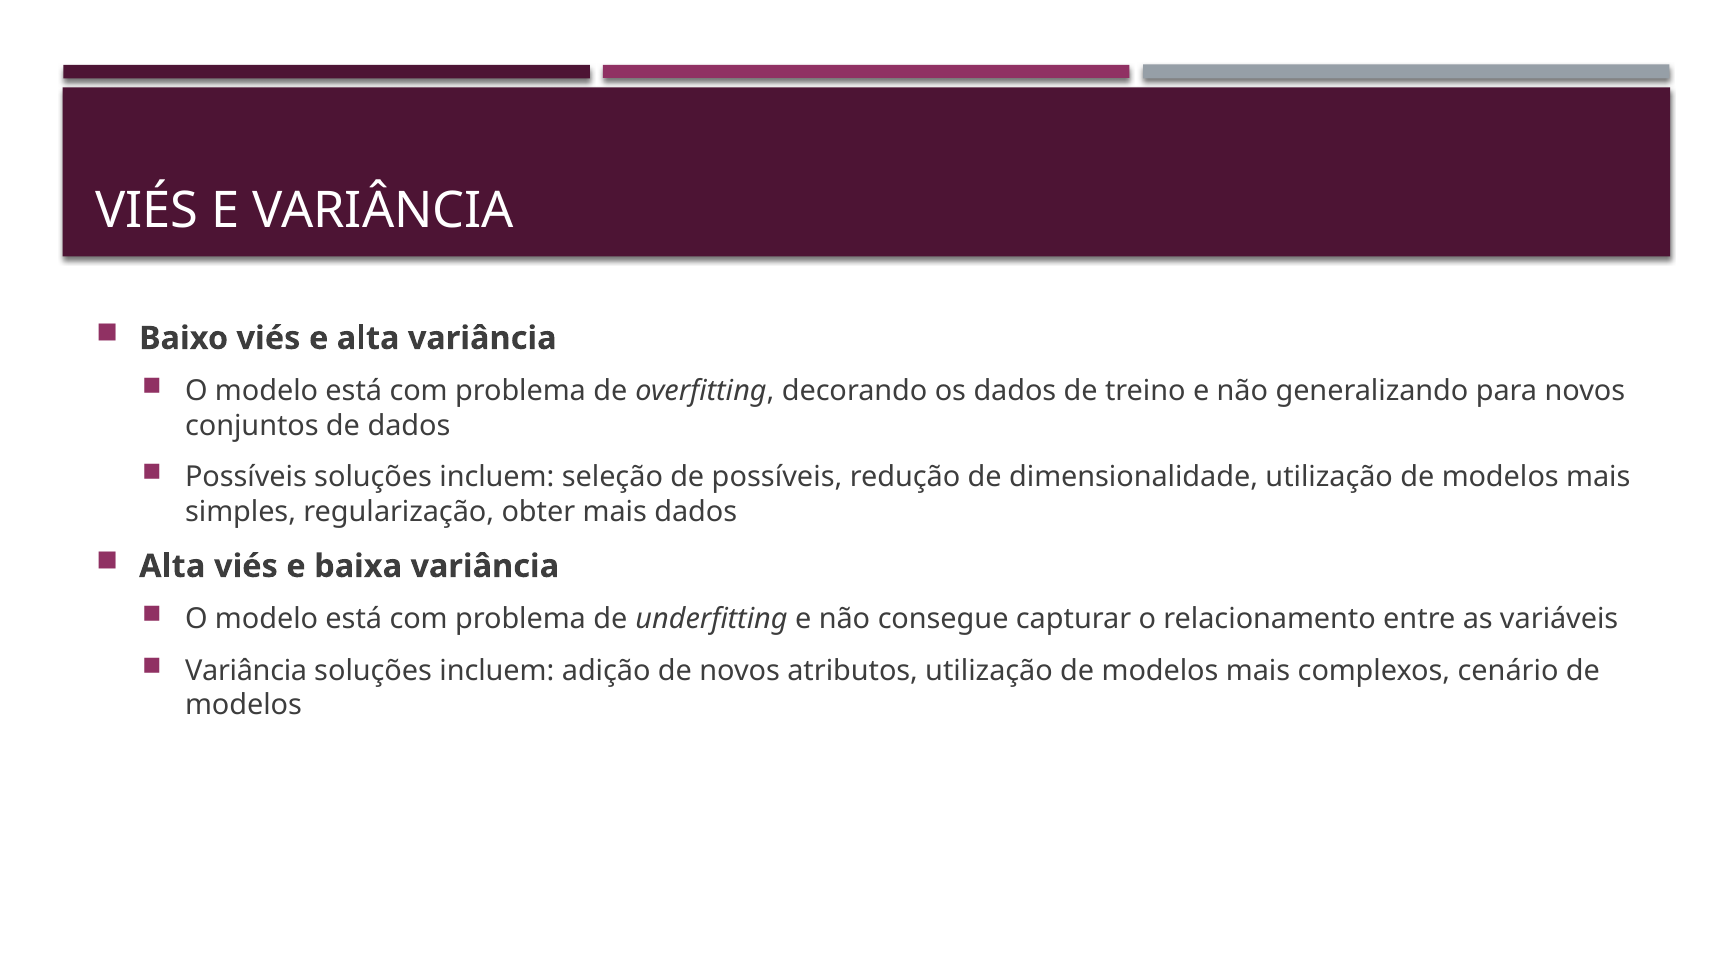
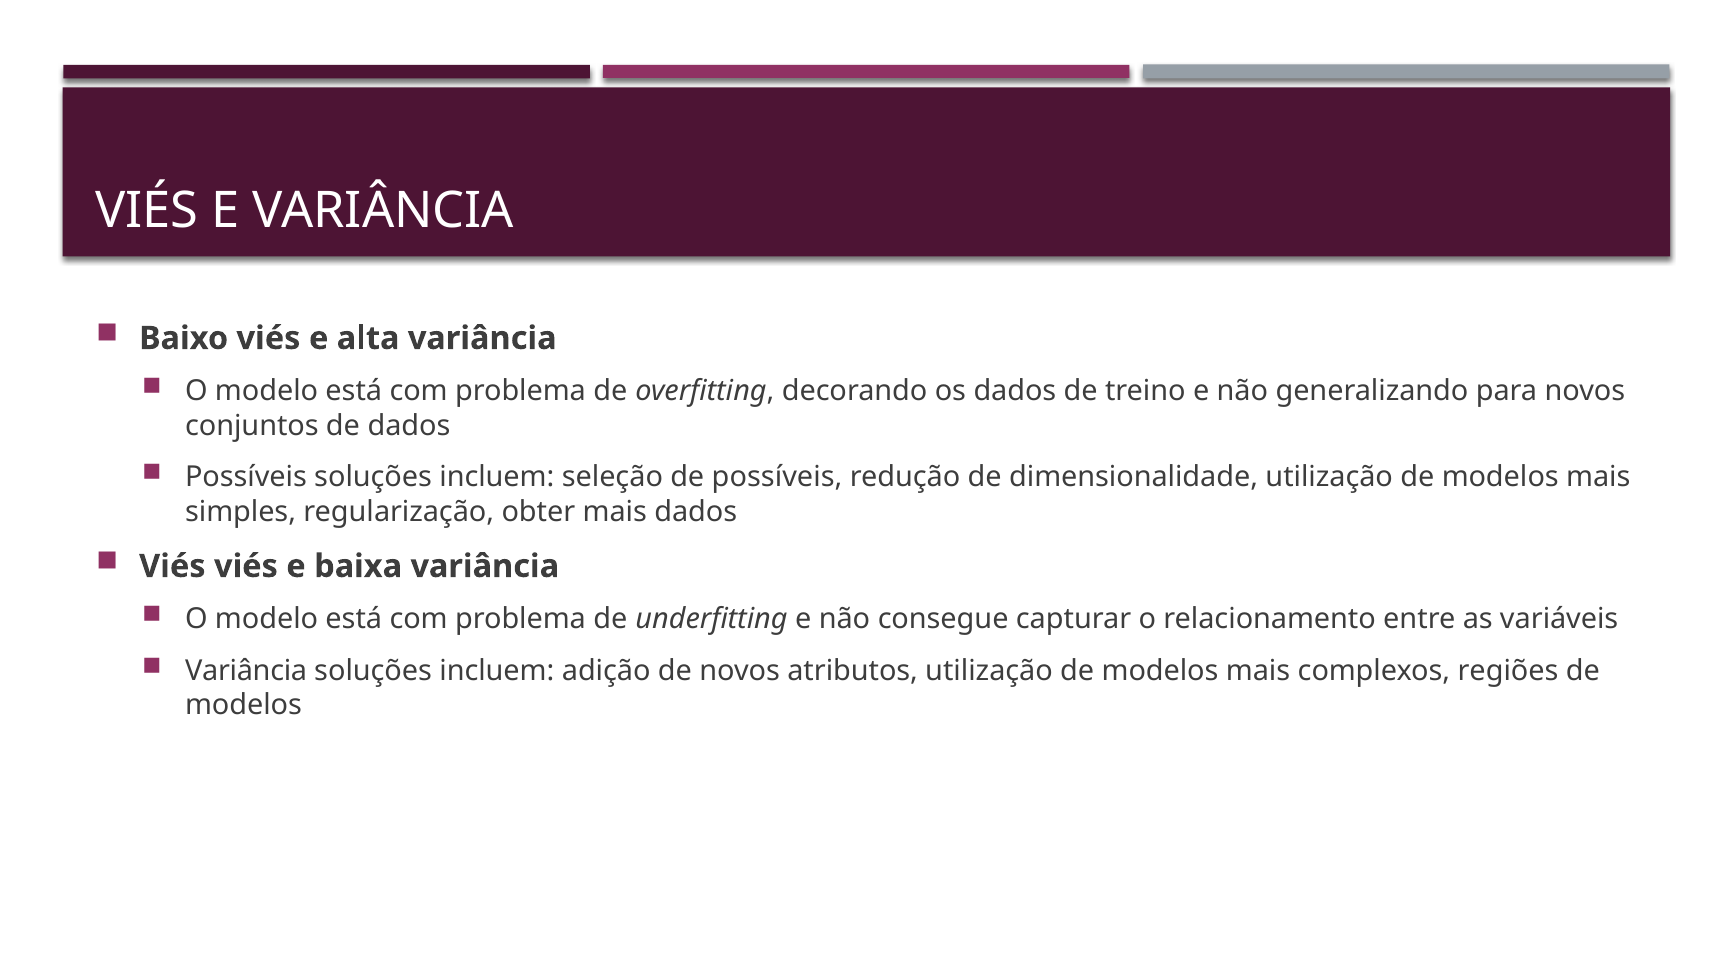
Alta at (172, 566): Alta -> Viés
cenário: cenário -> regiões
